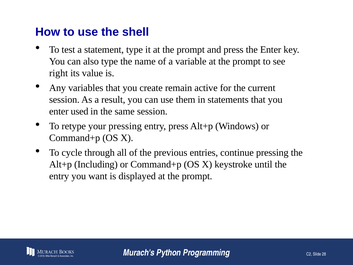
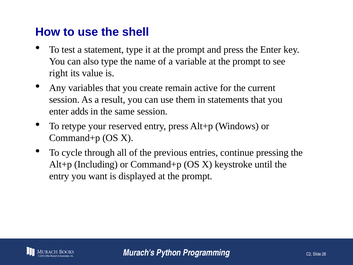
used: used -> adds
your pressing: pressing -> reserved
